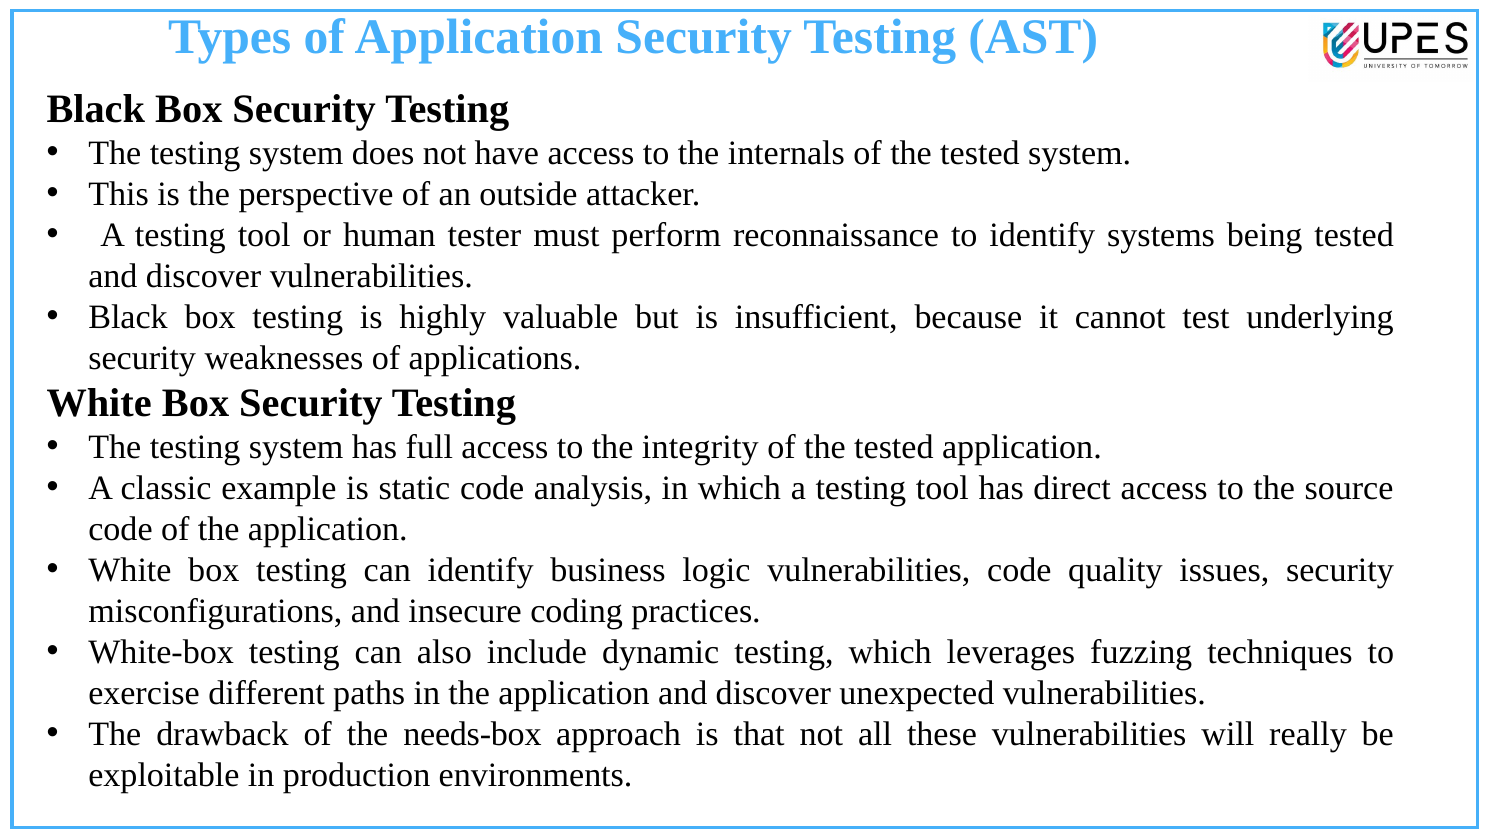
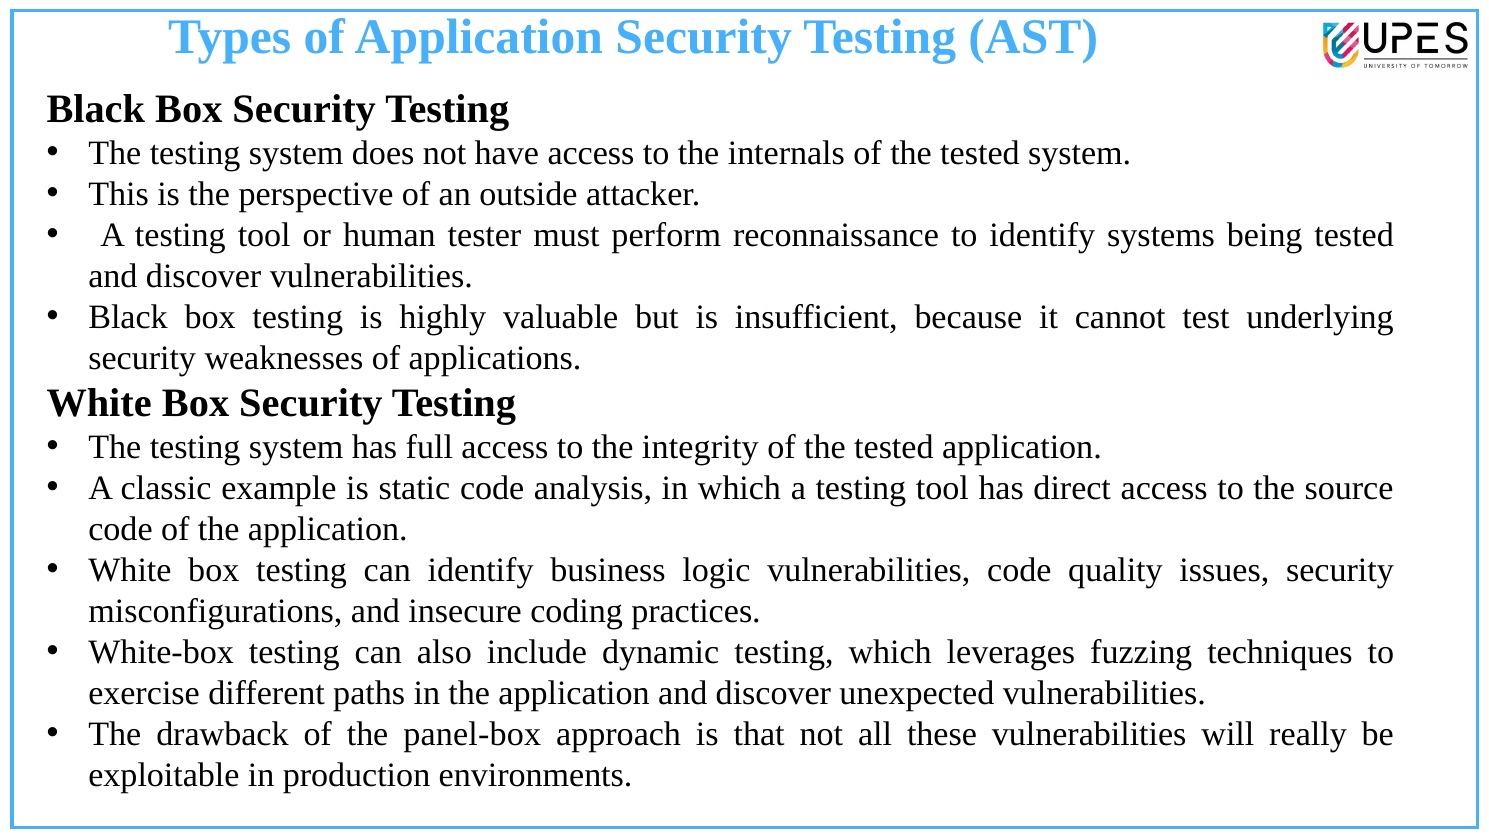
needs-box: needs-box -> panel-box
